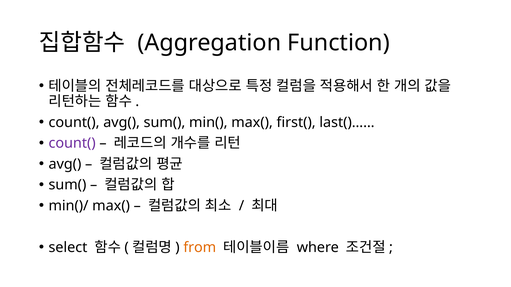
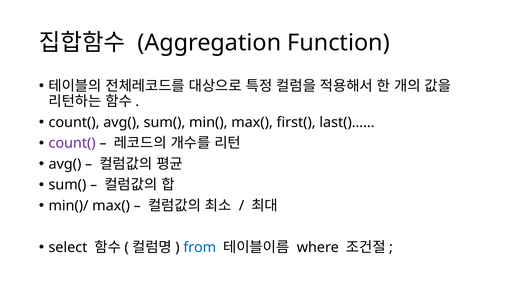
from colour: orange -> blue
